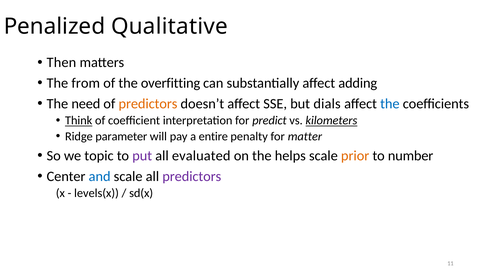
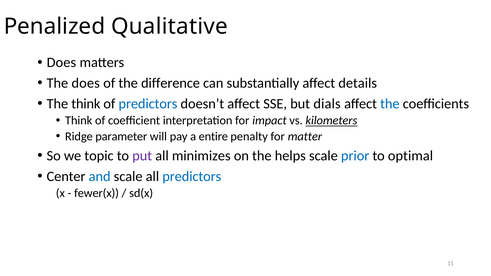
Then at (61, 63): Then -> Does
The from: from -> does
overfitting: overfitting -> difference
adding: adding -> details
The need: need -> think
predictors at (148, 104) colour: orange -> blue
Think at (79, 121) underline: present -> none
predict: predict -> impact
evaluated: evaluated -> minimizes
prior colour: orange -> blue
number: number -> optimal
predictors at (192, 176) colour: purple -> blue
levels(x: levels(x -> fewer(x
